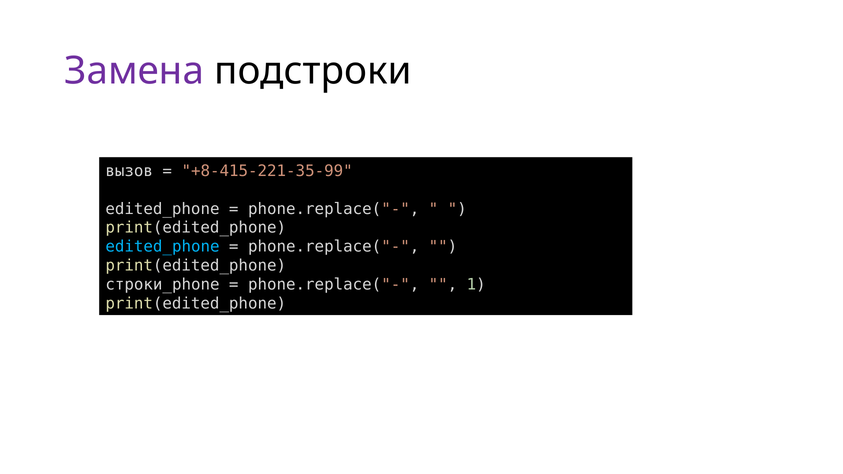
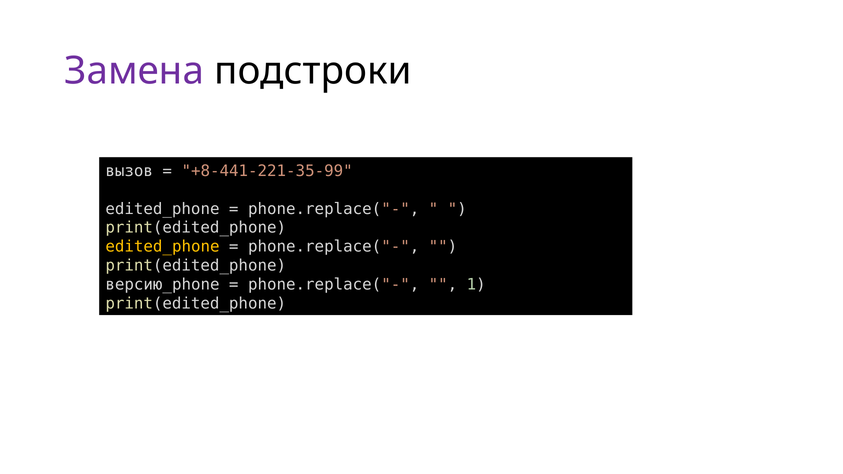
+8-415-221-35-99: +8-415-221-35-99 -> +8-441-221-35-99
edited_phone at (162, 247) colour: light blue -> yellow
строки_phone: строки_phone -> версию_phone
